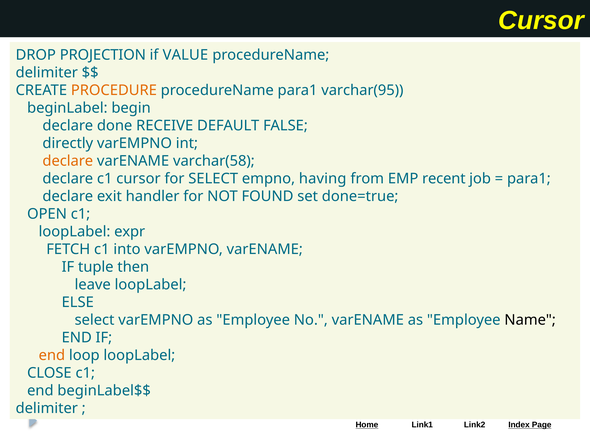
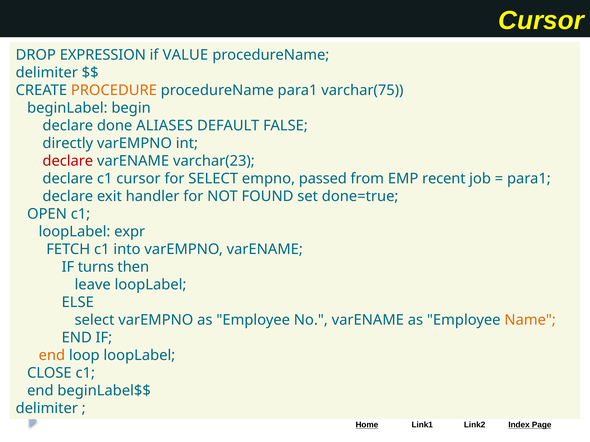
PROJECTION: PROJECTION -> EXPRESSION
varchar(95: varchar(95 -> varchar(75
RECEIVE: RECEIVE -> ALIASES
declare at (68, 161) colour: orange -> red
varchar(58: varchar(58 -> varchar(23
having: having -> passed
tuple: tuple -> turns
Name colour: black -> orange
